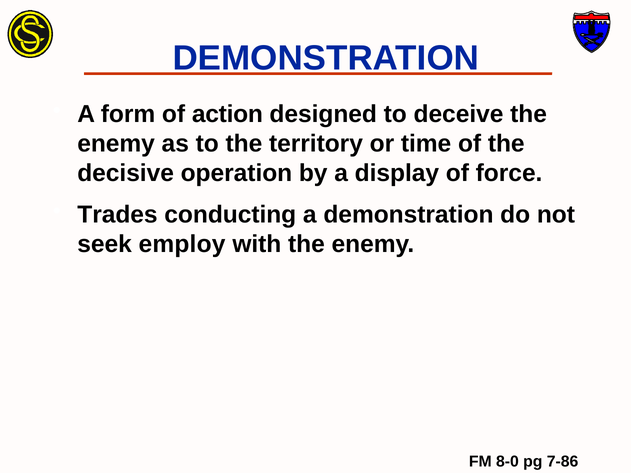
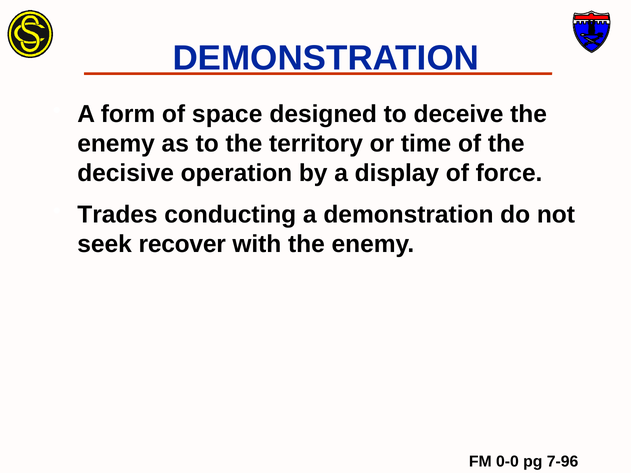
action: action -> space
employ: employ -> recover
8-0: 8-0 -> 0-0
7-86: 7-86 -> 7-96
